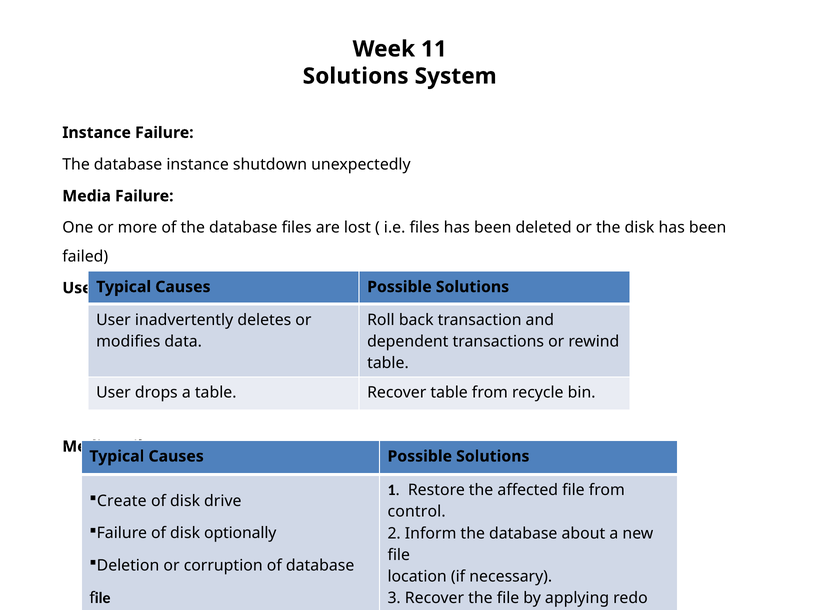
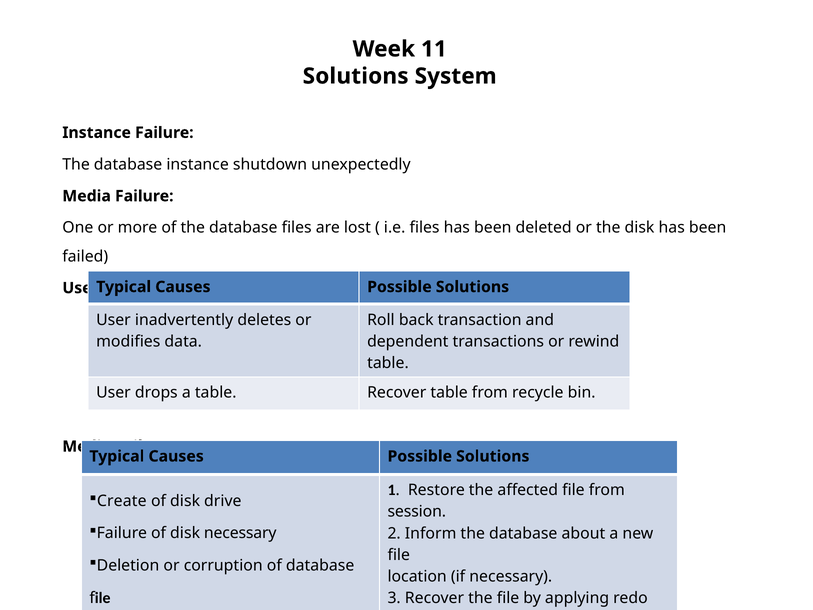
control: control -> session
disk optionally: optionally -> necessary
